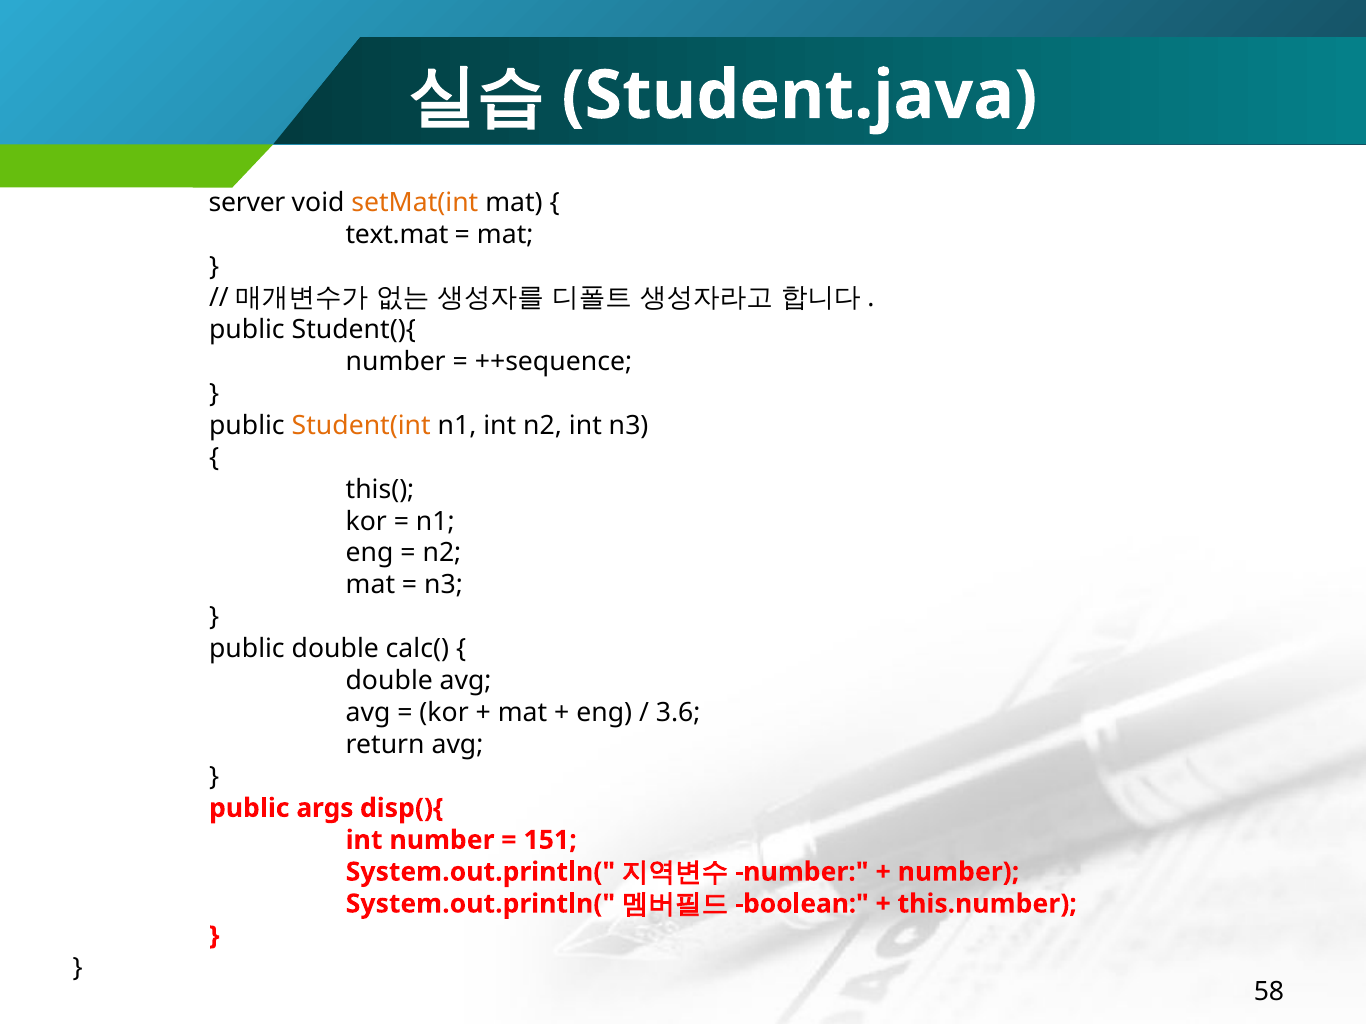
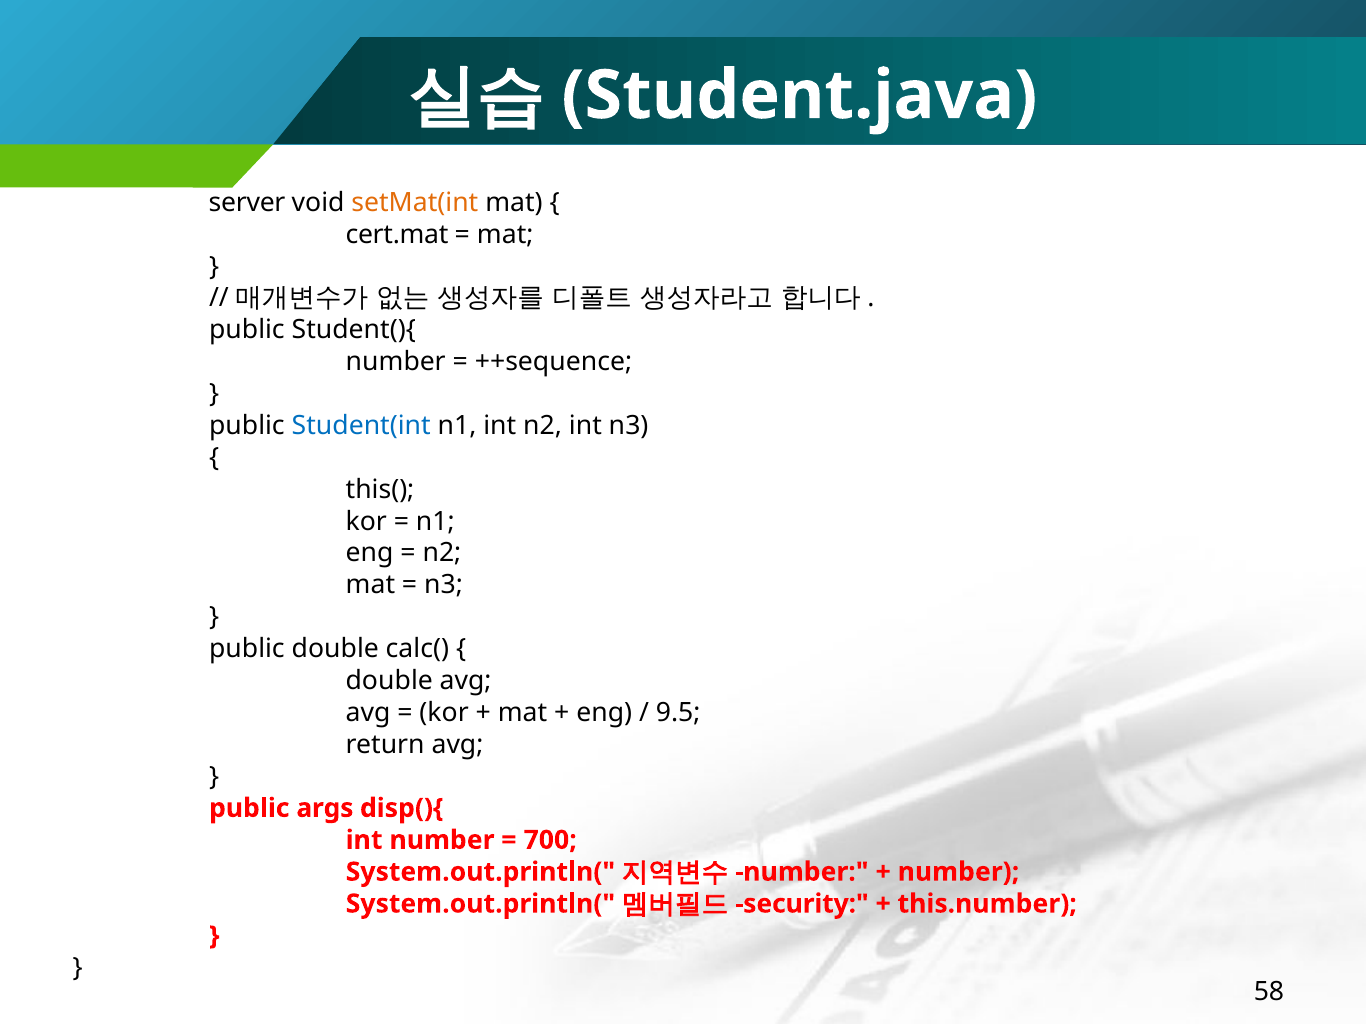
text.mat: text.mat -> cert.mat
Student(int colour: orange -> blue
3.6: 3.6 -> 9.5
151: 151 -> 700
boolean: boolean -> security
